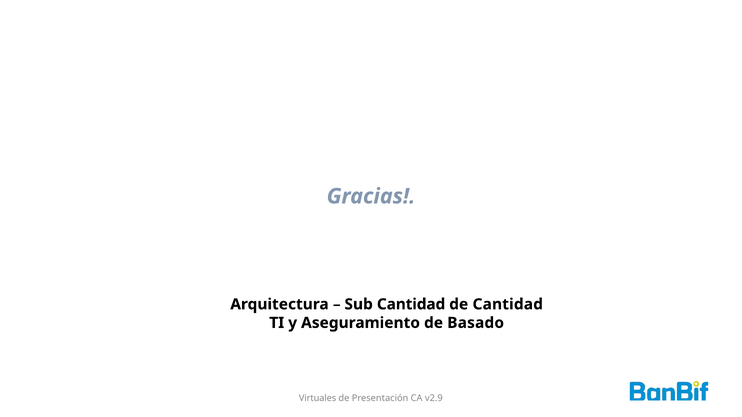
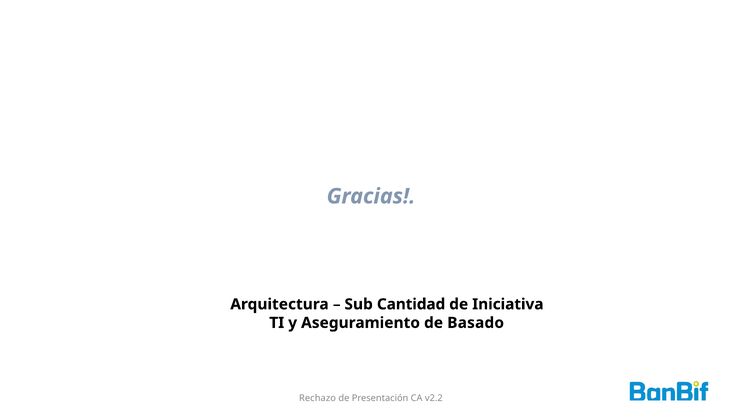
de Cantidad: Cantidad -> Iniciativa
Virtuales: Virtuales -> Rechazo
v2.9: v2.9 -> v2.2
